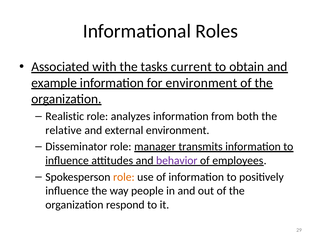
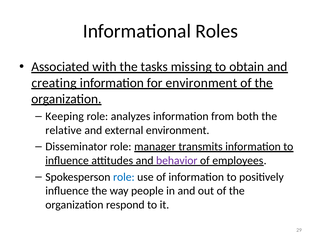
current: current -> missing
example: example -> creating
Realistic: Realistic -> Keeping
role at (124, 177) colour: orange -> blue
